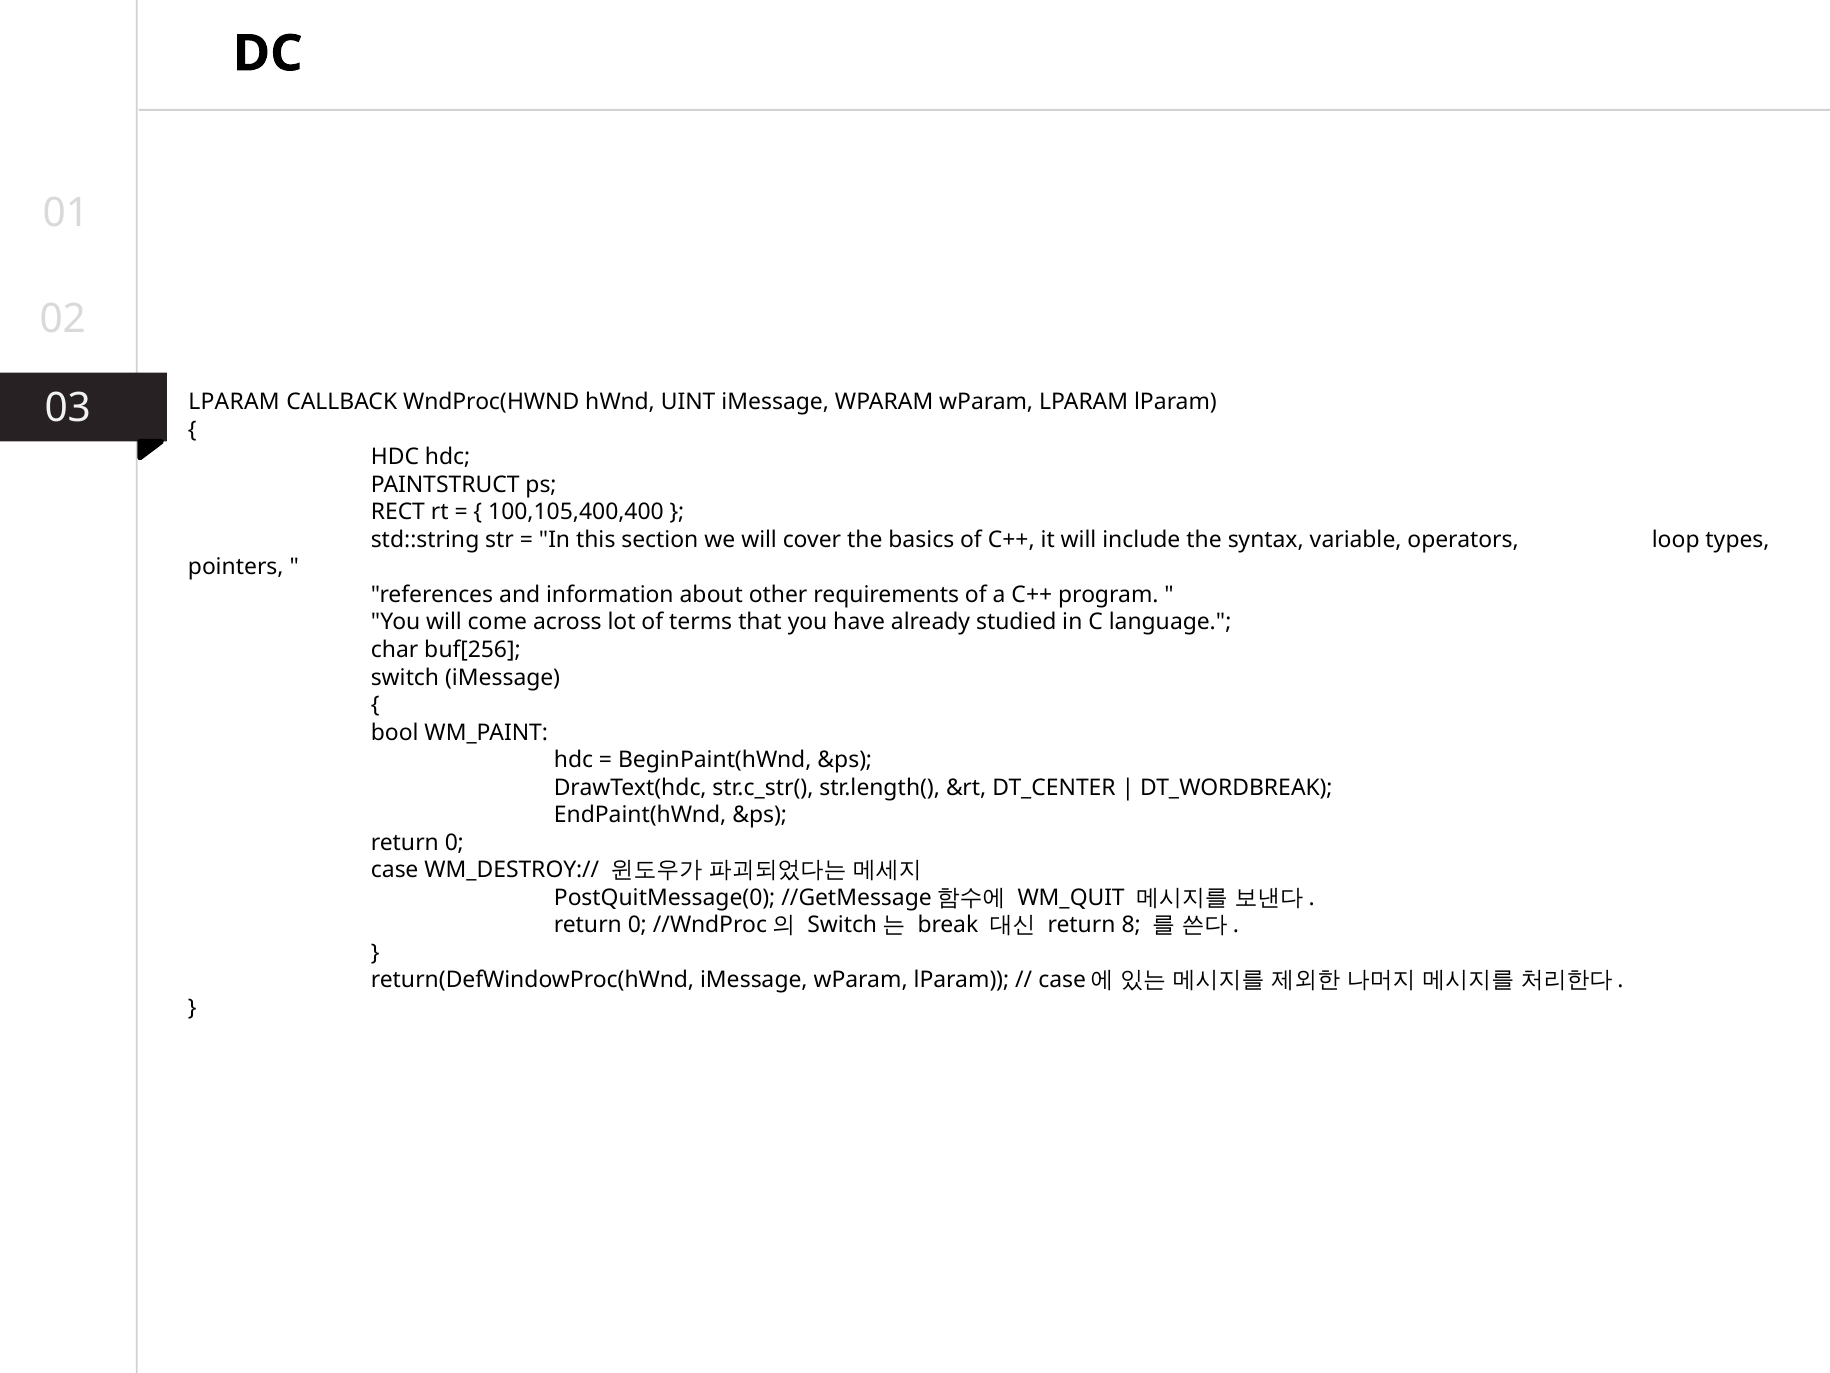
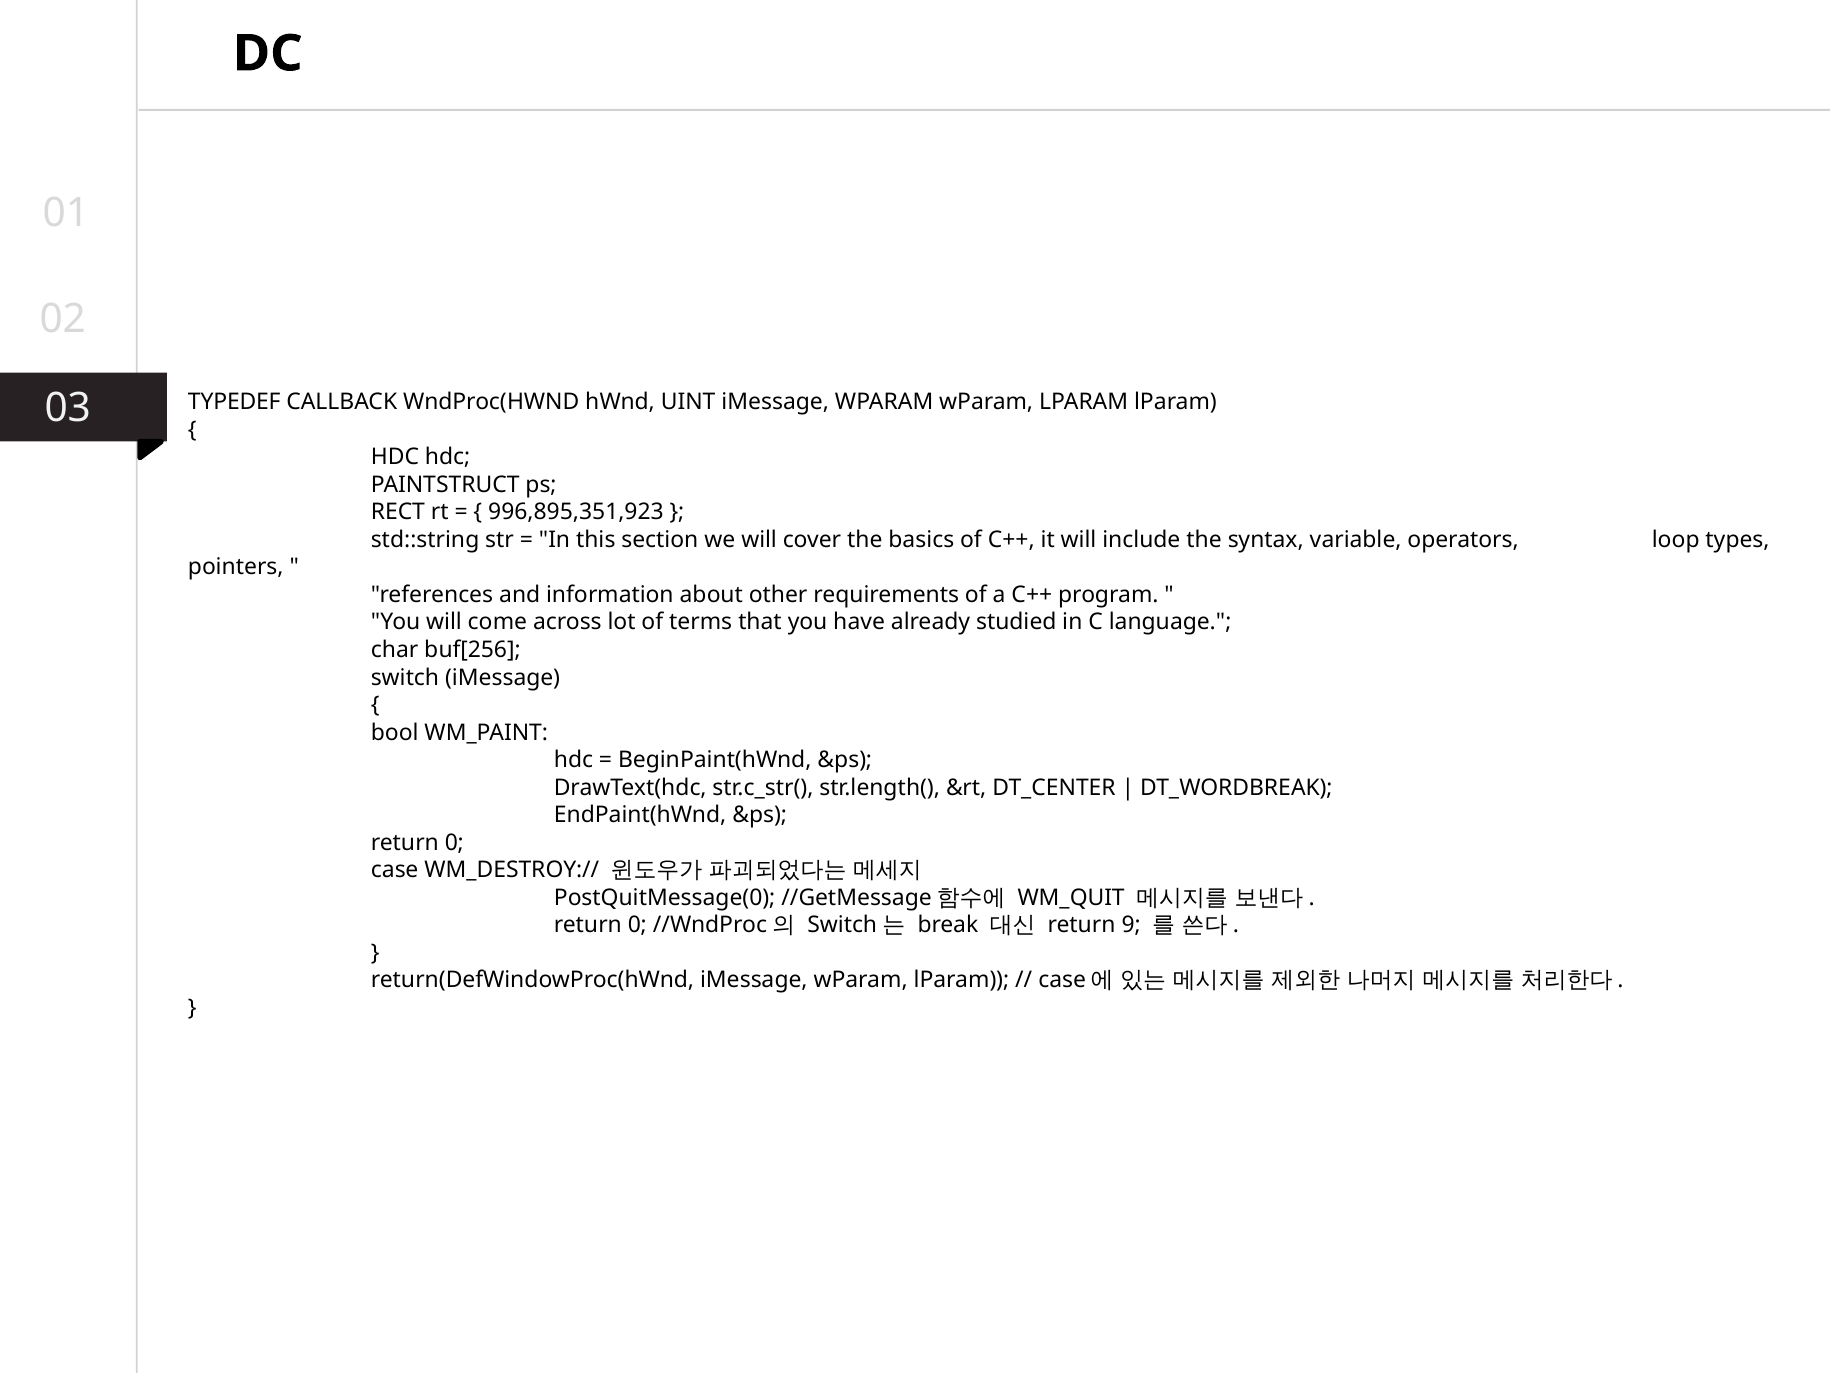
LPARAM at (234, 402): LPARAM -> TYPEDEF
100,105,400,400: 100,105,400,400 -> 996,895,351,923
8: 8 -> 9
